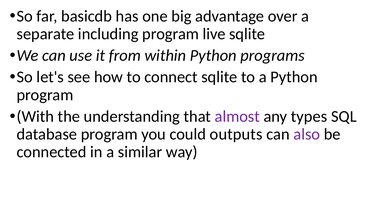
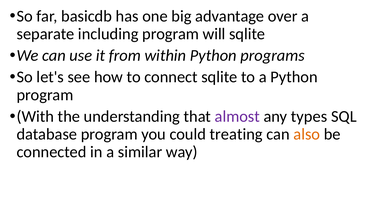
live: live -> will
outputs: outputs -> treating
also colour: purple -> orange
